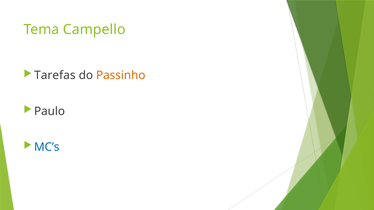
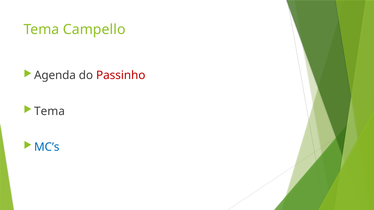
Tarefas: Tarefas -> Agenda
Passinho colour: orange -> red
Paulo at (50, 111): Paulo -> Tema
